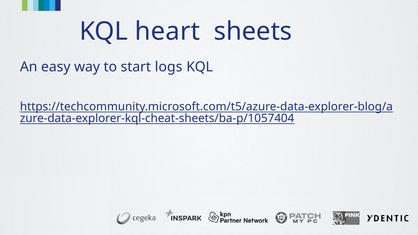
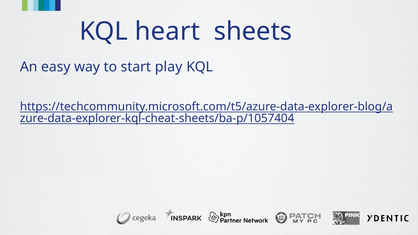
logs: logs -> play
